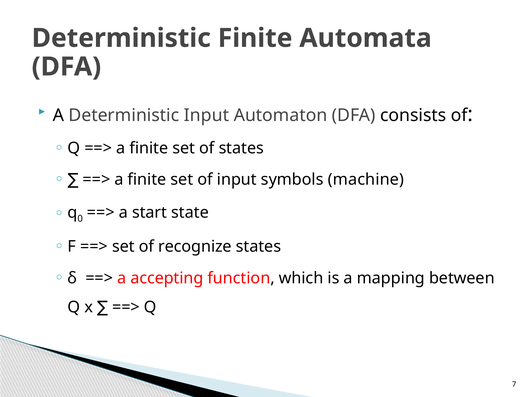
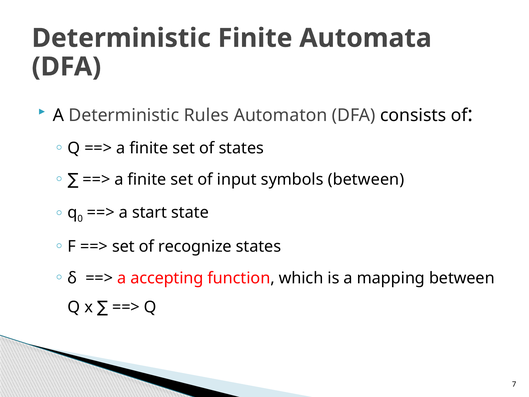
Deterministic Input: Input -> Rules
symbols machine: machine -> between
